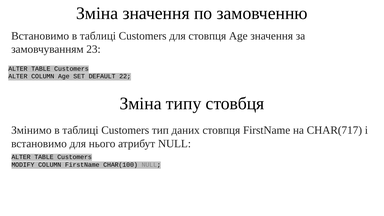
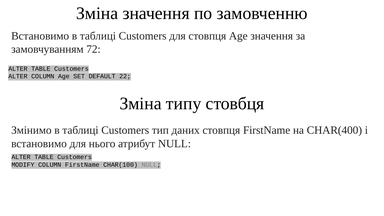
23: 23 -> 72
CHAR(717: CHAR(717 -> CHAR(400
